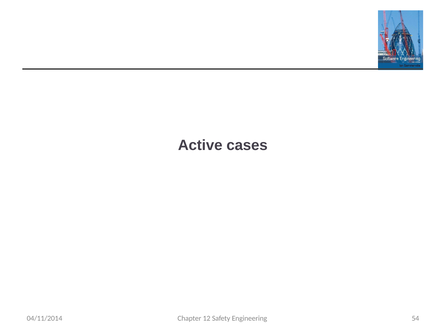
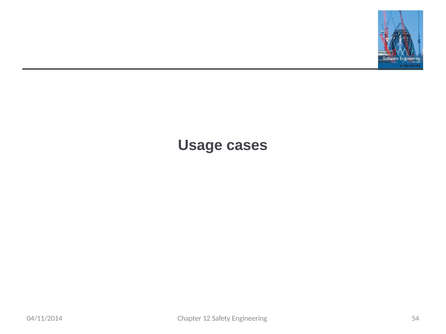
Active: Active -> Usage
